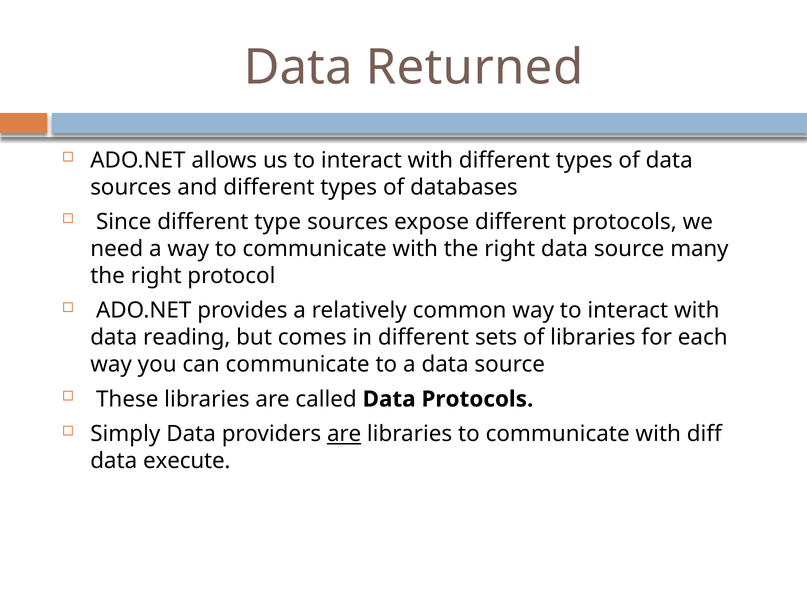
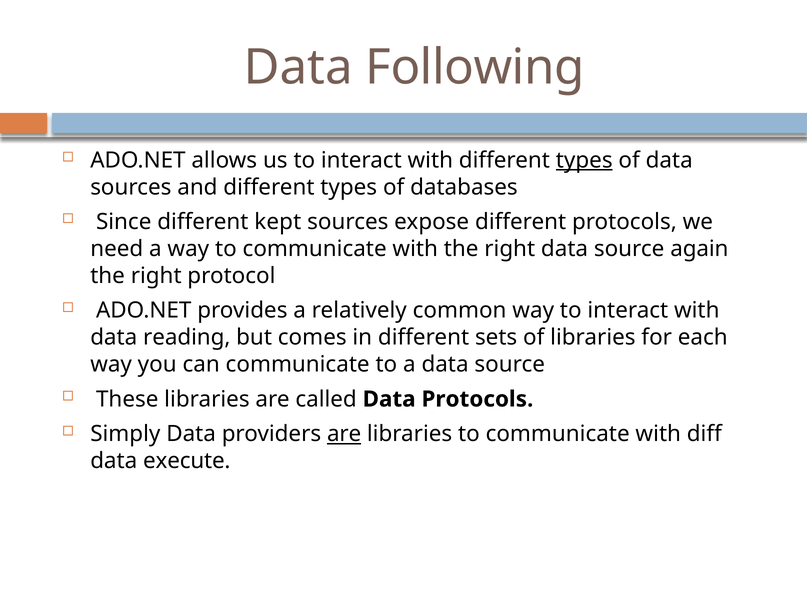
Returned: Returned -> Following
types at (584, 160) underline: none -> present
type: type -> kept
many: many -> again
